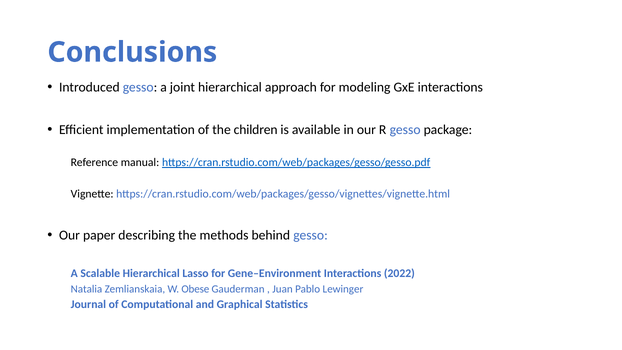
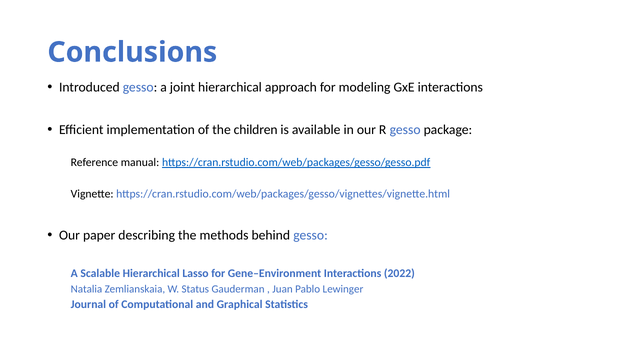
Obese: Obese -> Status
